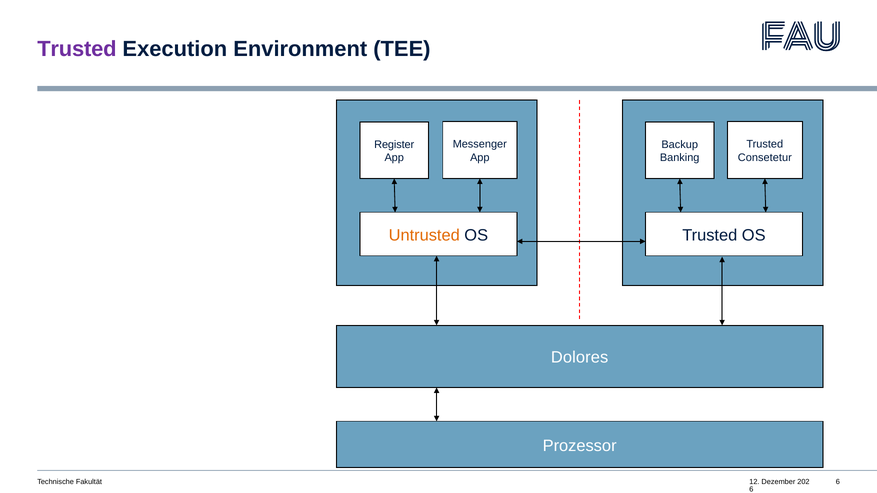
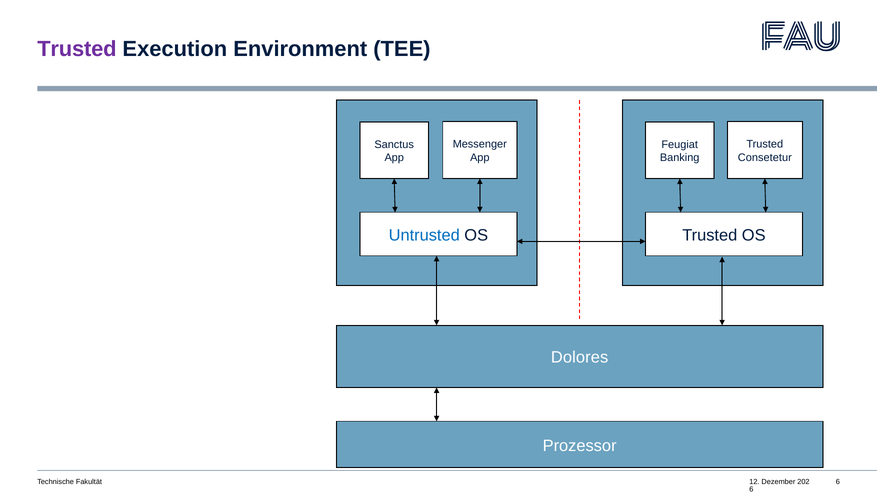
Register: Register -> Sanctus
Backup: Backup -> Feugiat
Untrusted colour: orange -> blue
